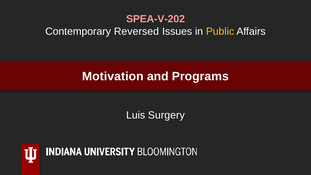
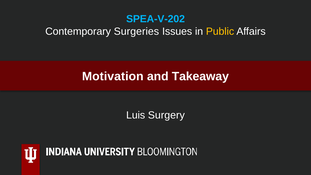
SPEA-V-202 colour: pink -> light blue
Reversed: Reversed -> Surgeries
Programs: Programs -> Takeaway
